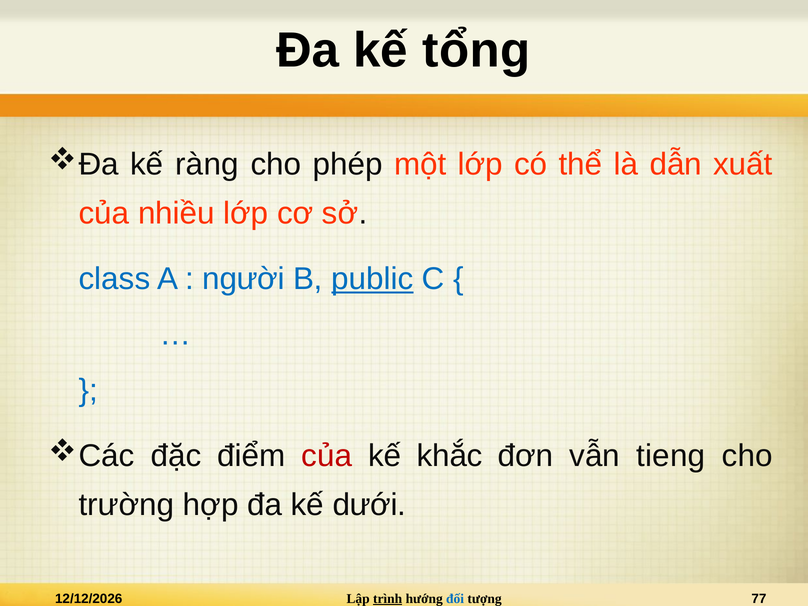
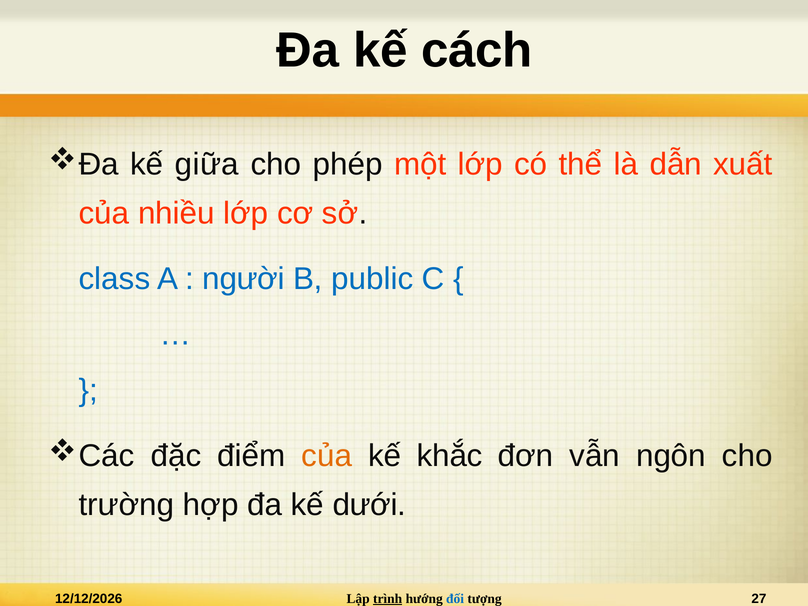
tổng: tổng -> cách
ràng: ràng -> giữa
public underline: present -> none
của at (327, 456) colour: red -> orange
tieng: tieng -> ngôn
77: 77 -> 27
